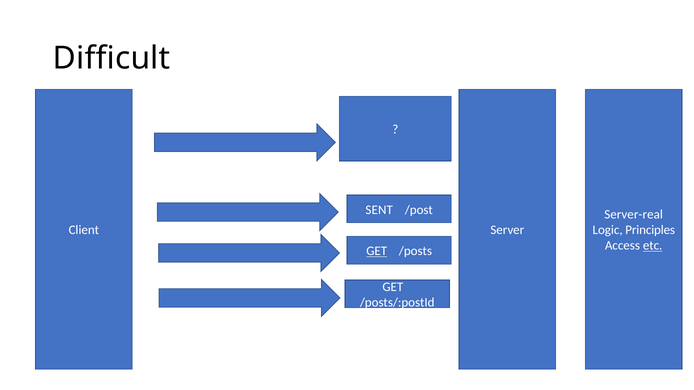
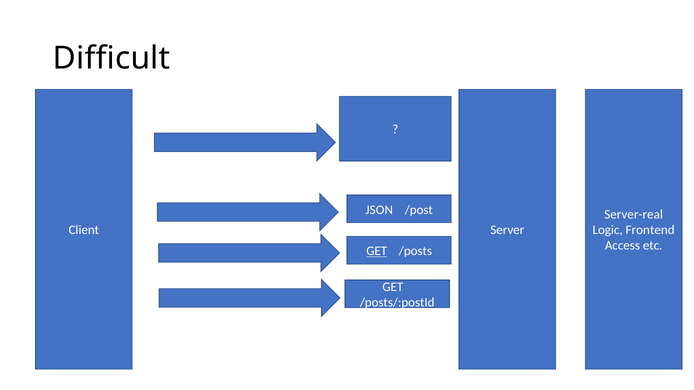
SENT: SENT -> JSON
Principles: Principles -> Frontend
etc underline: present -> none
